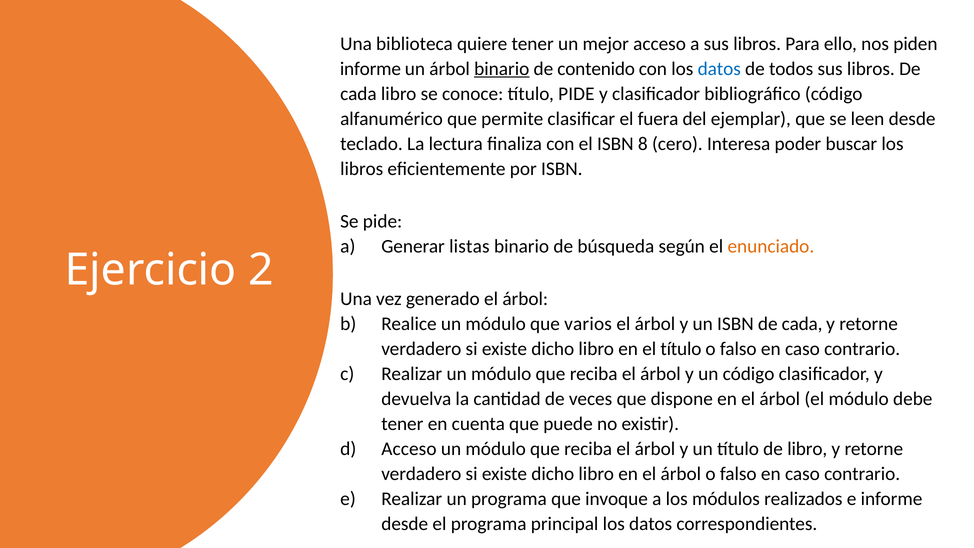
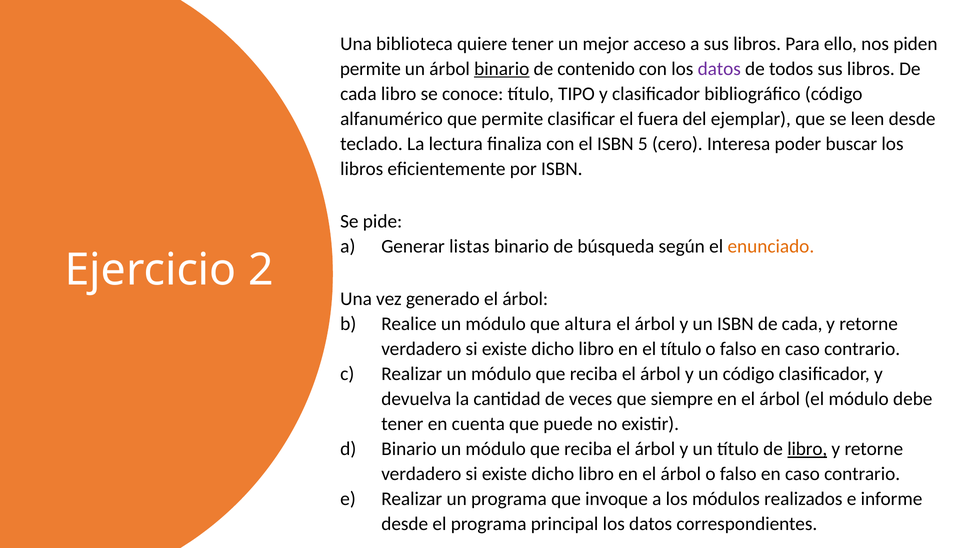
informe at (370, 69): informe -> permite
datos at (719, 69) colour: blue -> purple
título PIDE: PIDE -> TIPO
8: 8 -> 5
varios: varios -> altura
dispone: dispone -> siempre
Acceso at (409, 449): Acceso -> Binario
libro at (807, 449) underline: none -> present
